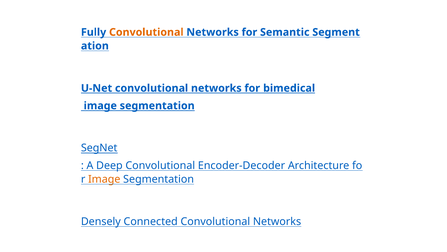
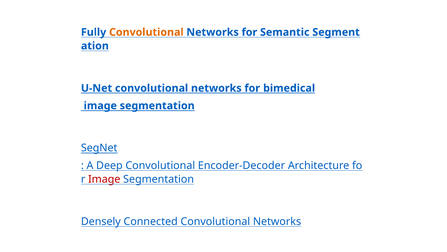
Image at (104, 179) colour: orange -> red
